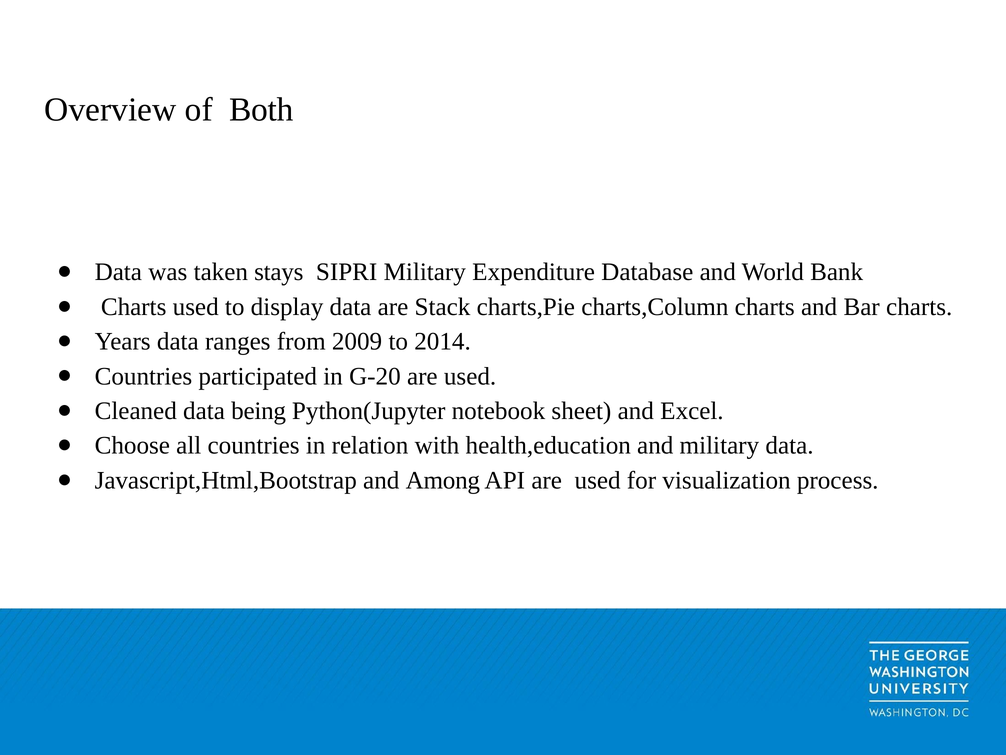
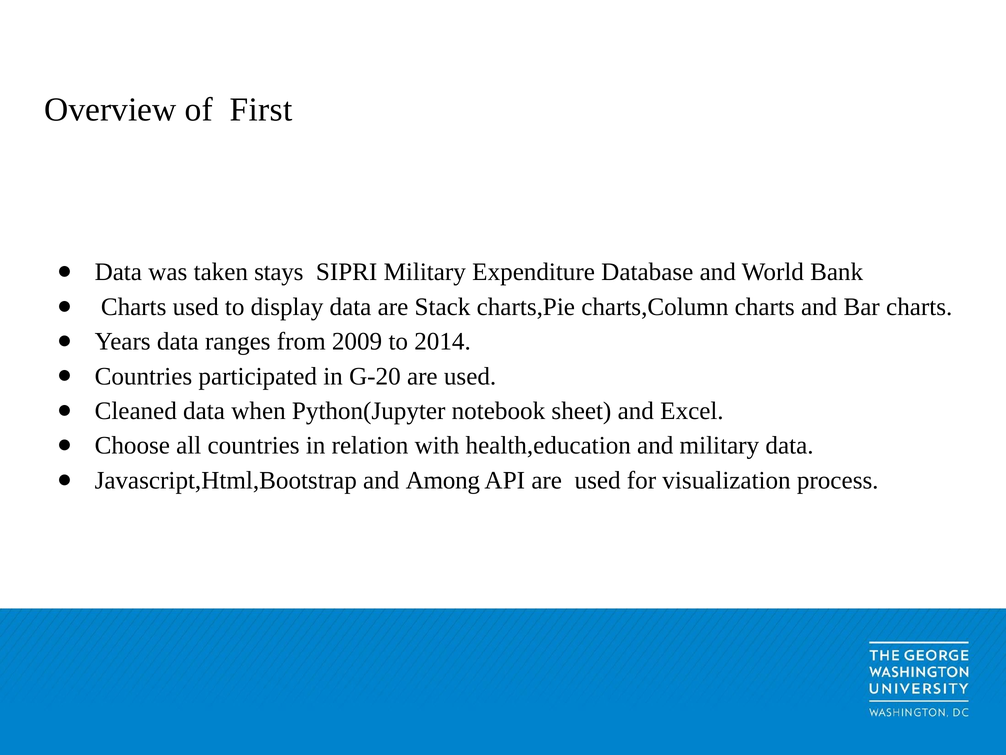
Both: Both -> First
being: being -> when
